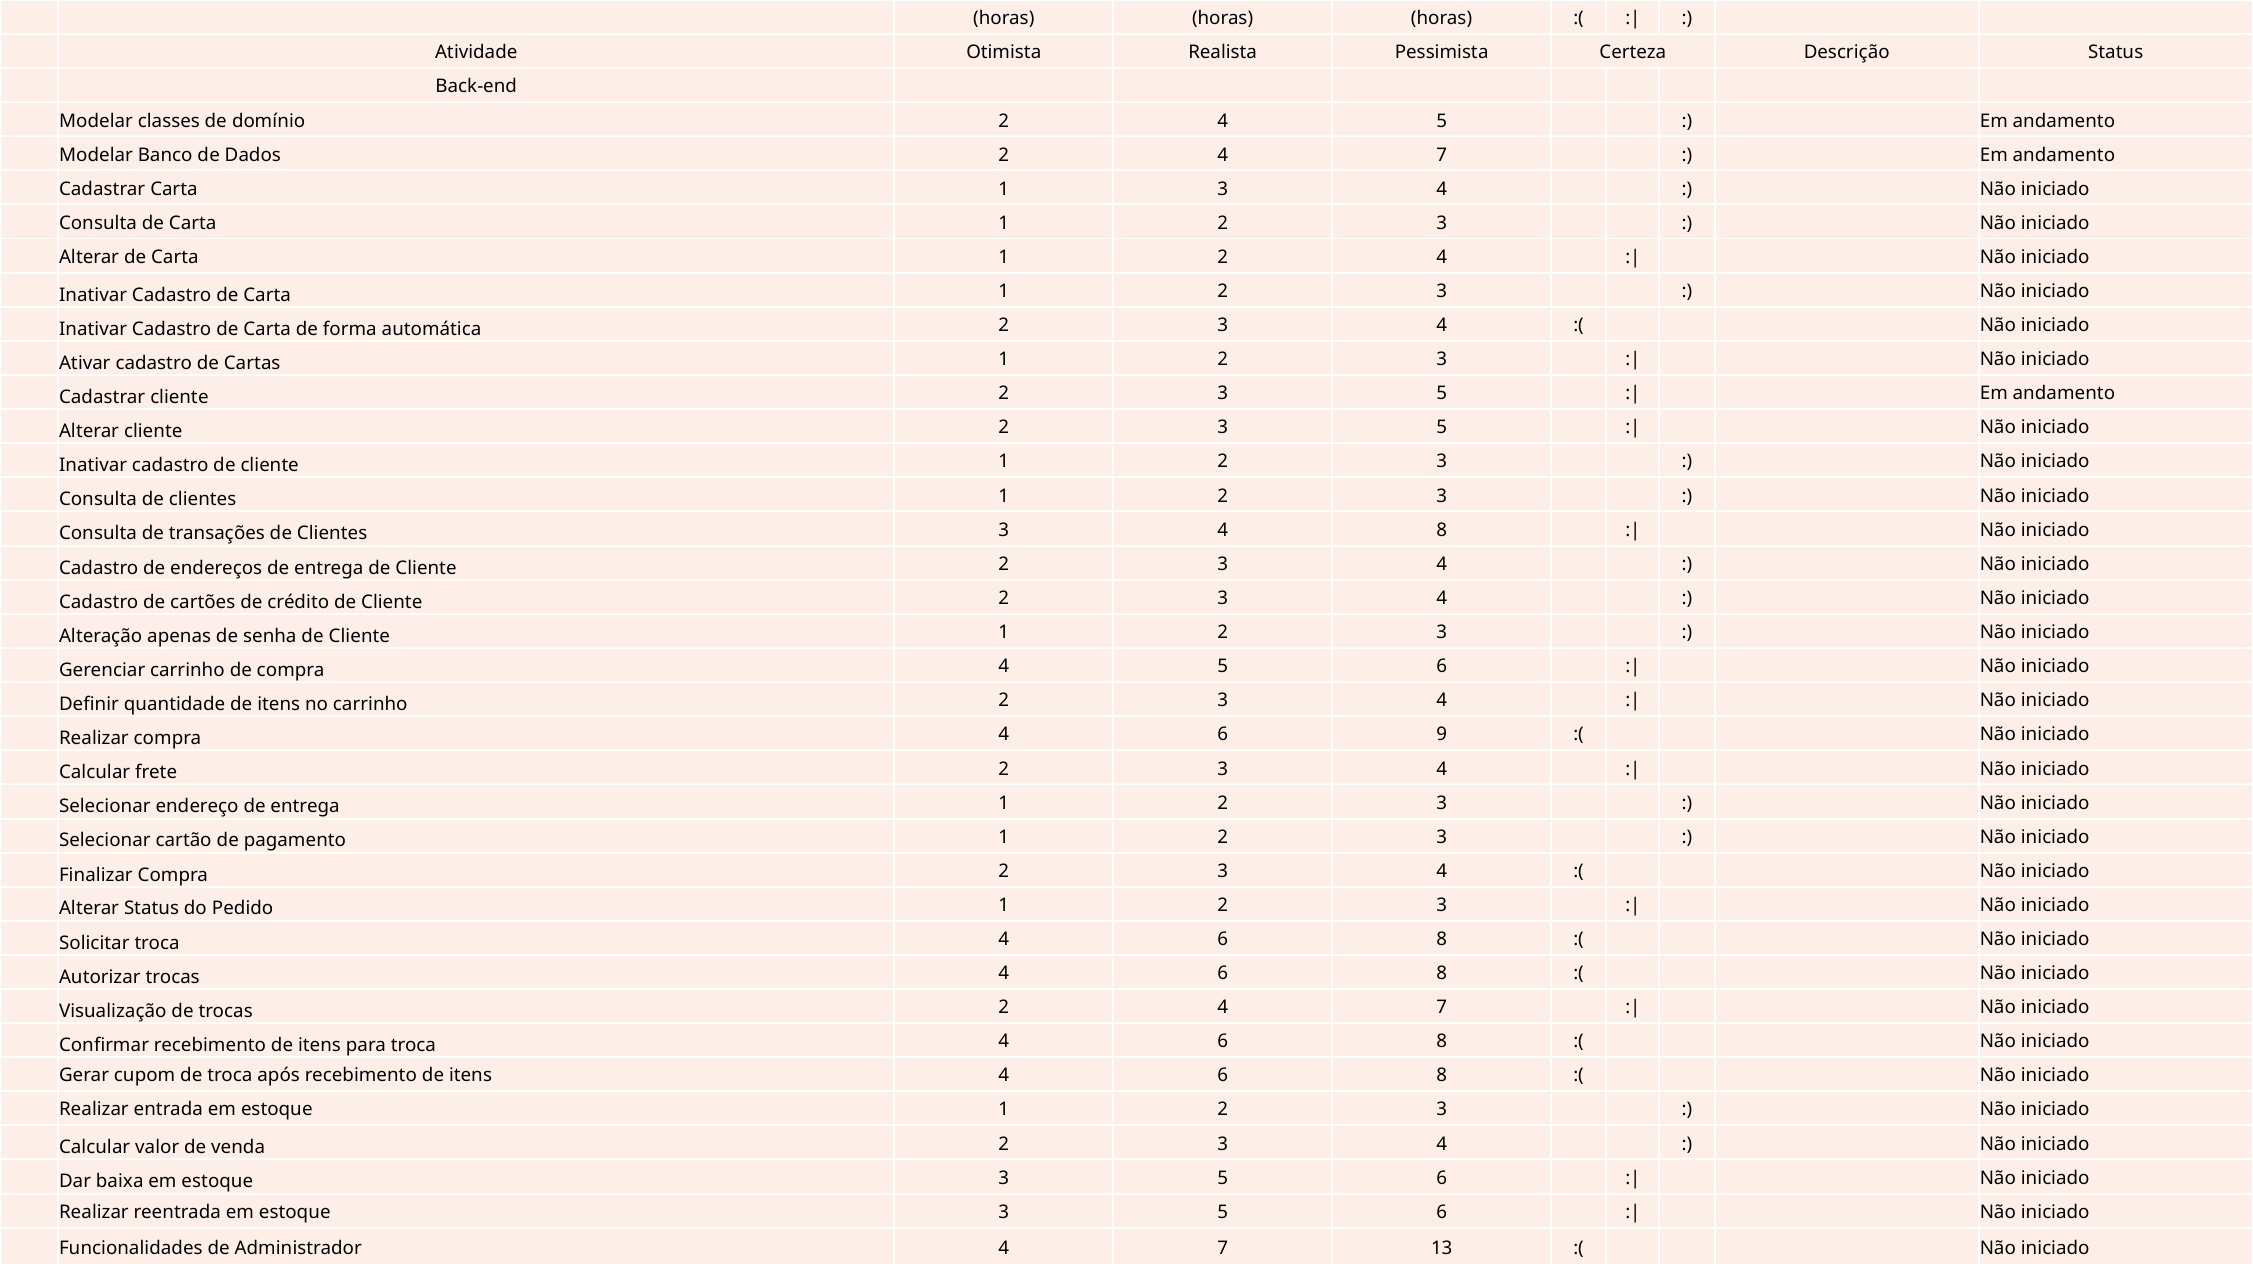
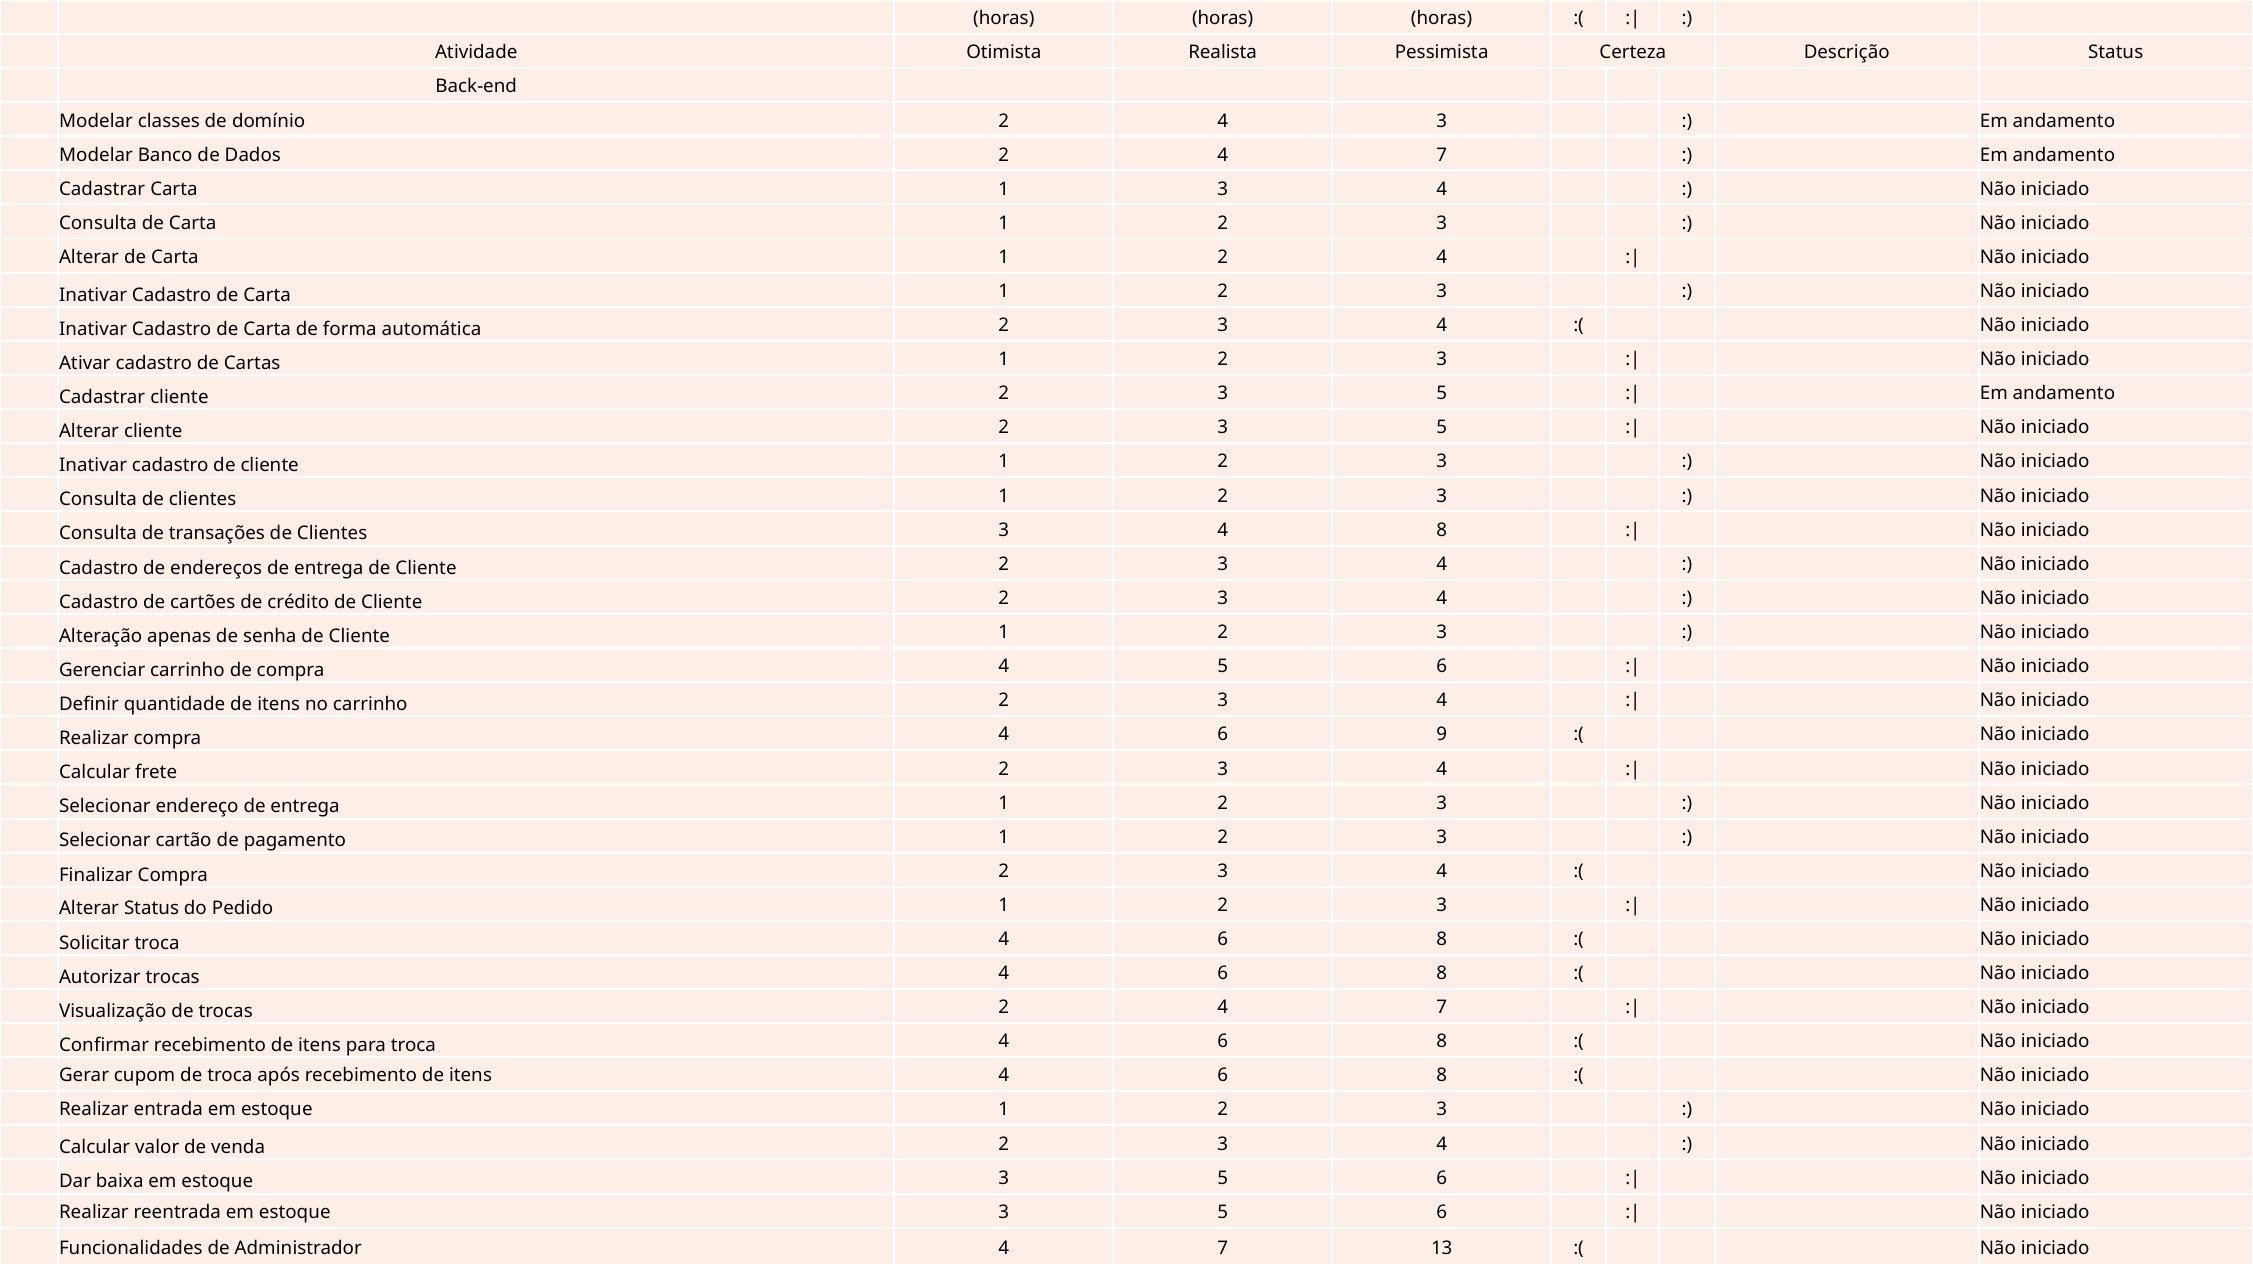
2 4 5: 5 -> 3
